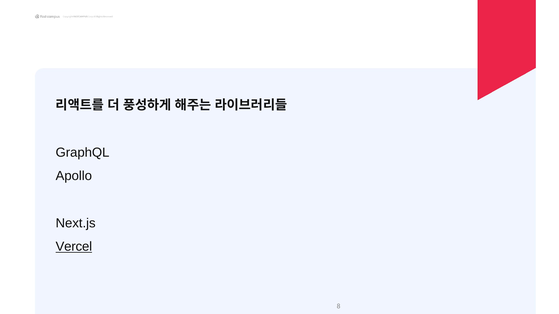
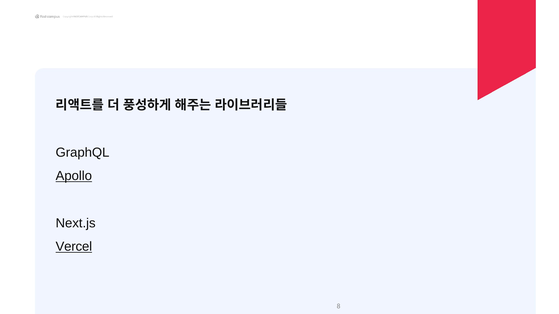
Apollo underline: none -> present
